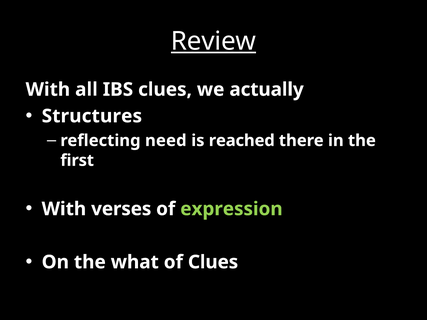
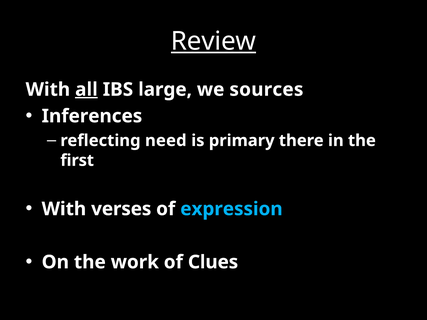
all underline: none -> present
IBS clues: clues -> large
actually: actually -> sources
Structures: Structures -> Inferences
reached: reached -> primary
expression colour: light green -> light blue
what: what -> work
